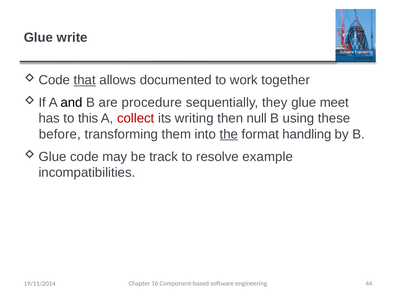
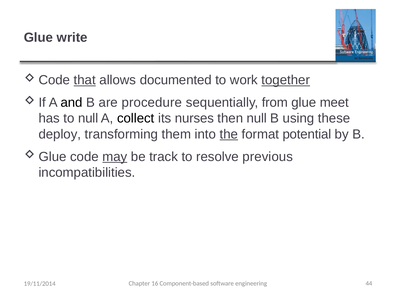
together underline: none -> present
they: they -> from
to this: this -> null
collect colour: red -> black
writing: writing -> nurses
before: before -> deploy
handling: handling -> potential
may underline: none -> present
example: example -> previous
